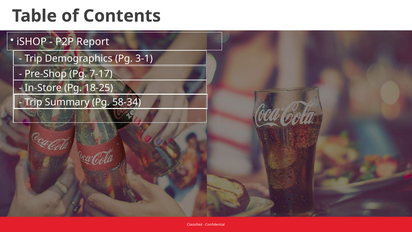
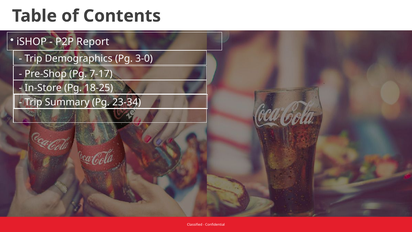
3-1: 3-1 -> 3-0
58-34: 58-34 -> 23-34
